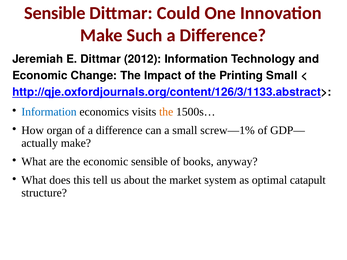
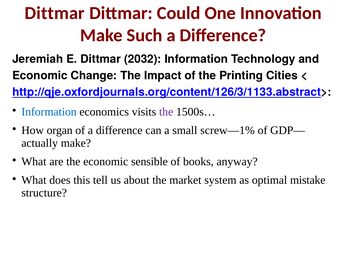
Sensible at (55, 13): Sensible -> Dittmar
2012: 2012 -> 2032
Printing Small: Small -> Cities
the at (166, 112) colour: orange -> purple
catapult: catapult -> mistake
